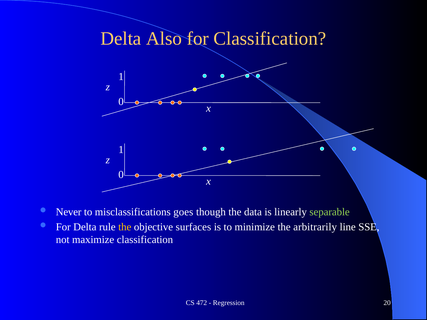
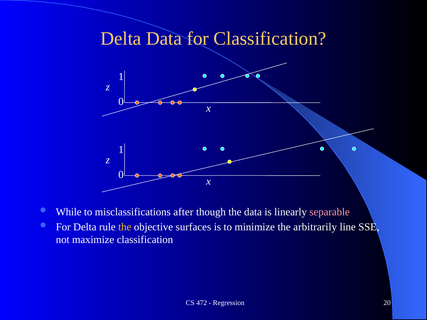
Delta Also: Also -> Data
Never: Never -> While
goes: goes -> after
separable colour: light green -> pink
